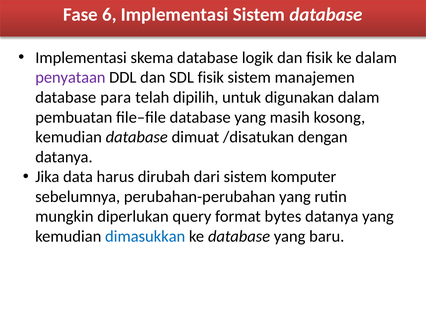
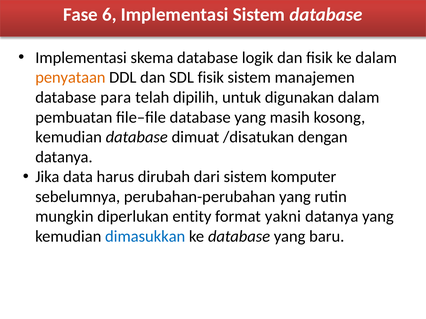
penyataan colour: purple -> orange
query: query -> entity
bytes: bytes -> yakni
